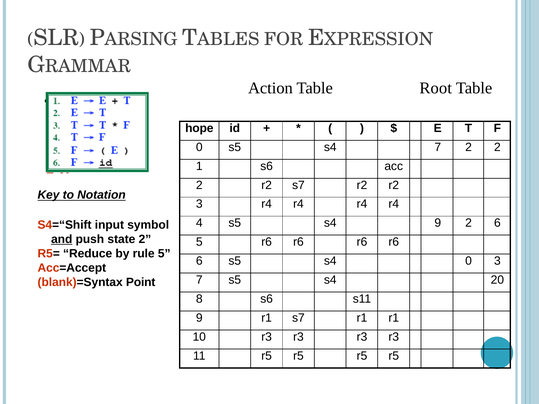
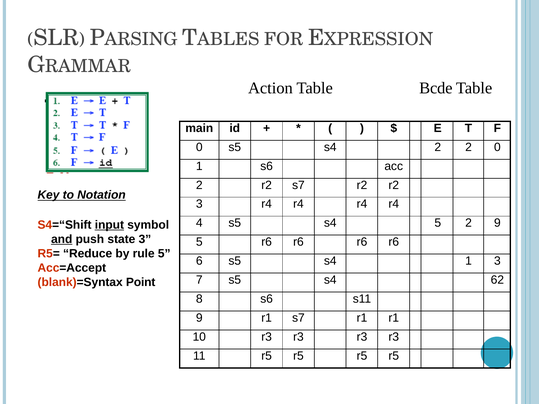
Root: Root -> Bcde
hope: hope -> main
s4 7: 7 -> 2
2 2: 2 -> 0
s4 9: 9 -> 5
2 6: 6 -> 9
input underline: none -> present
state 2: 2 -> 3
s4 0: 0 -> 1
20: 20 -> 62
